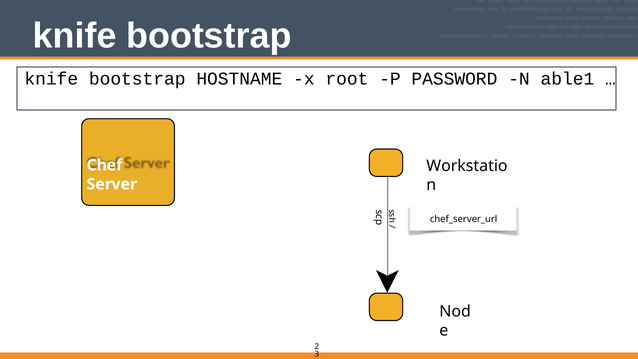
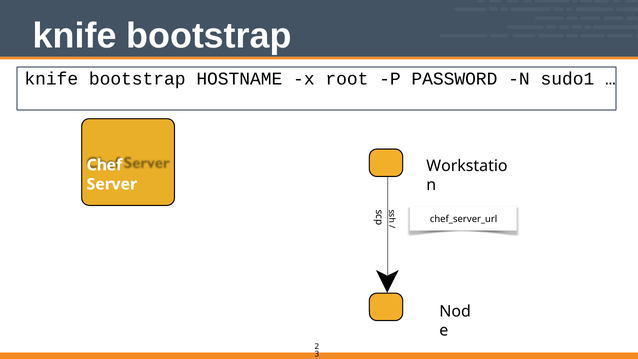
able1: able1 -> sudo1
